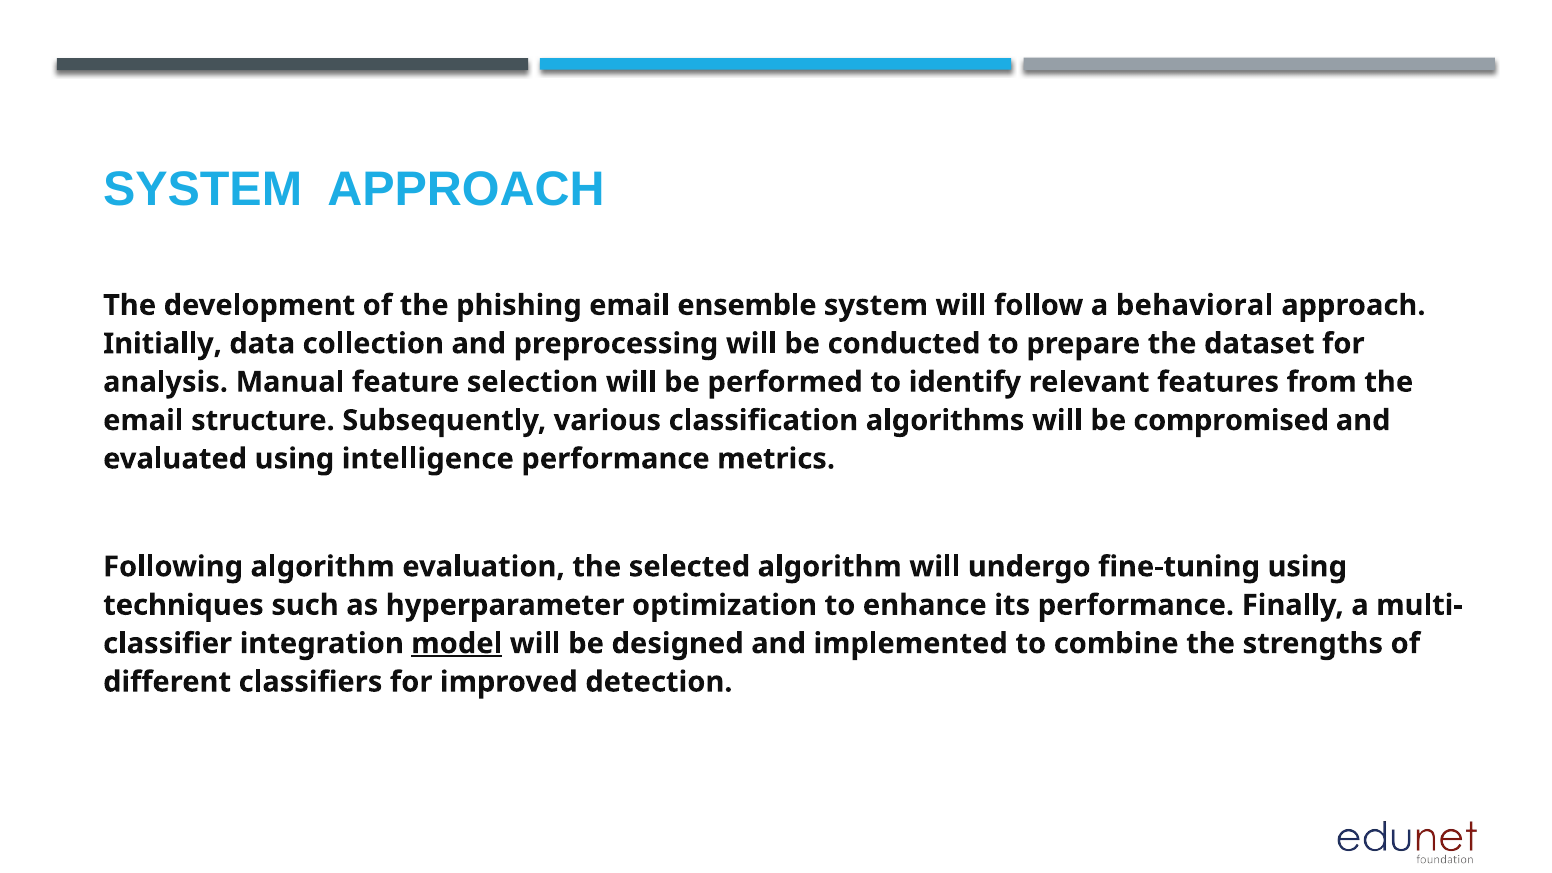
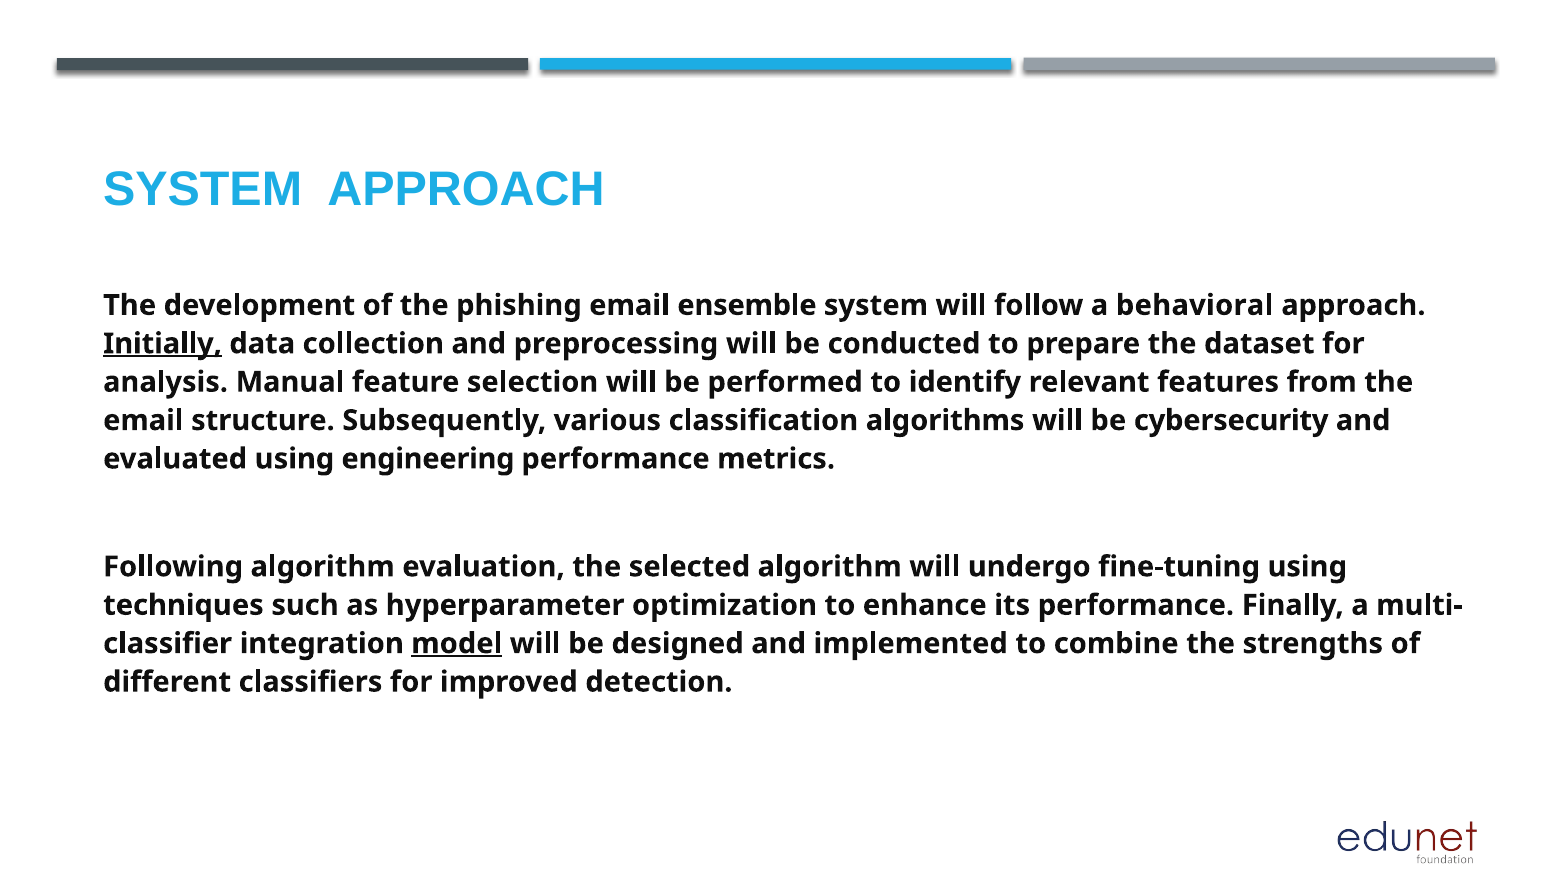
Initially underline: none -> present
compromised: compromised -> cybersecurity
intelligence: intelligence -> engineering
